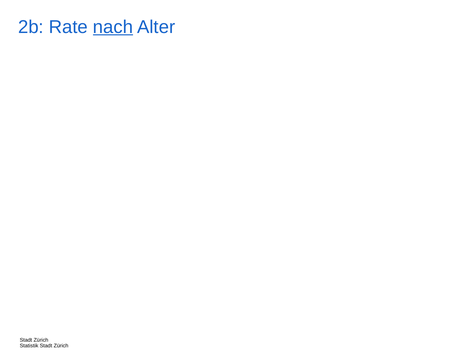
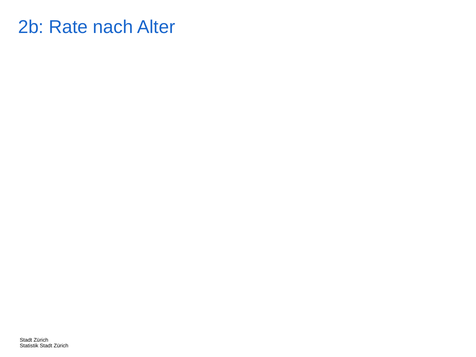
nach underline: present -> none
